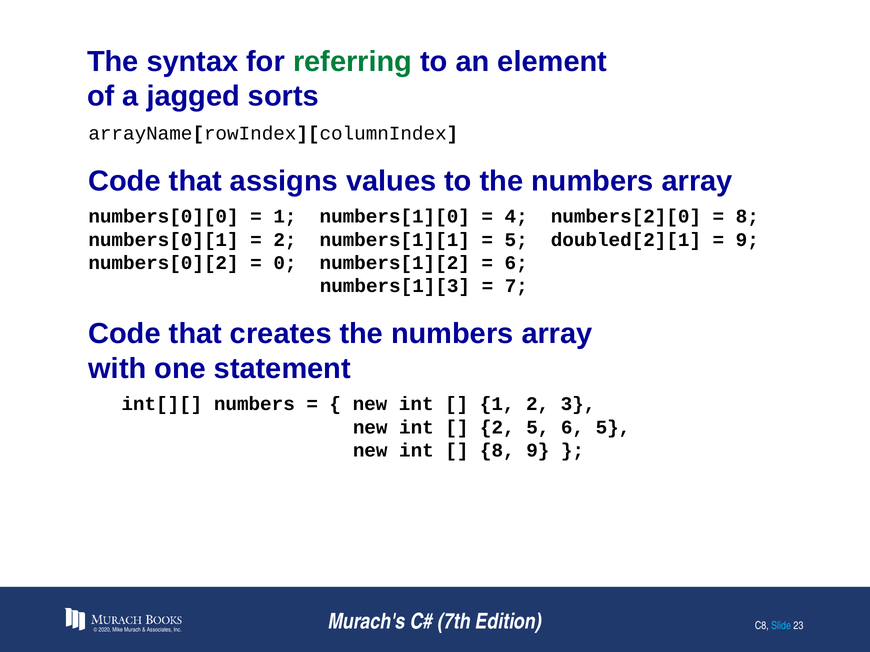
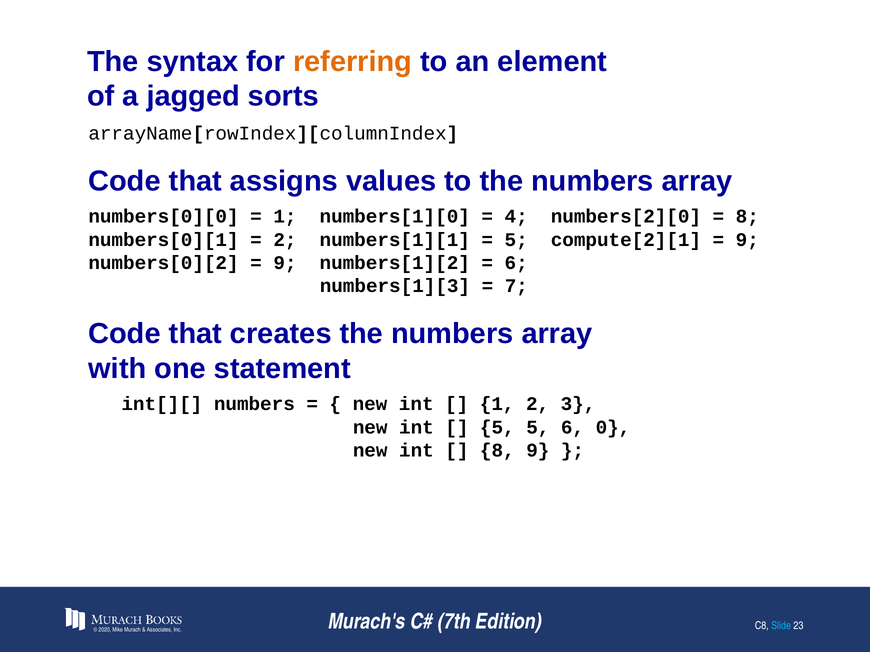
referring colour: green -> orange
doubled[2][1: doubled[2][1 -> compute[2][1
0 at (285, 263): 0 -> 9
2 at (497, 428): 2 -> 5
6 5: 5 -> 0
